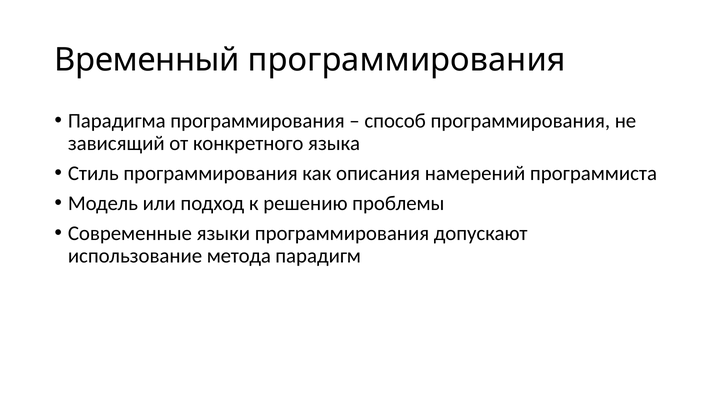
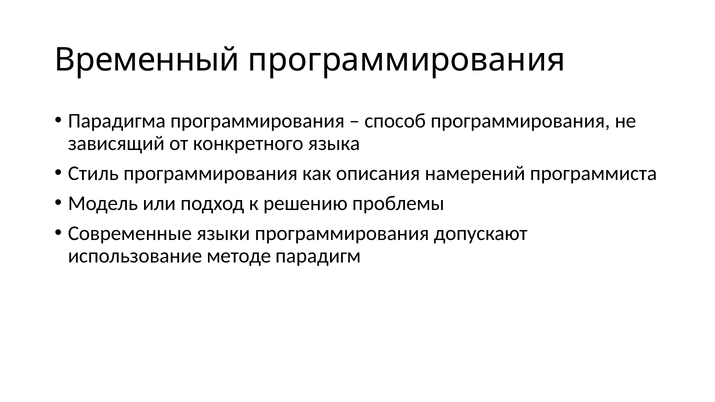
метода: метода -> методе
